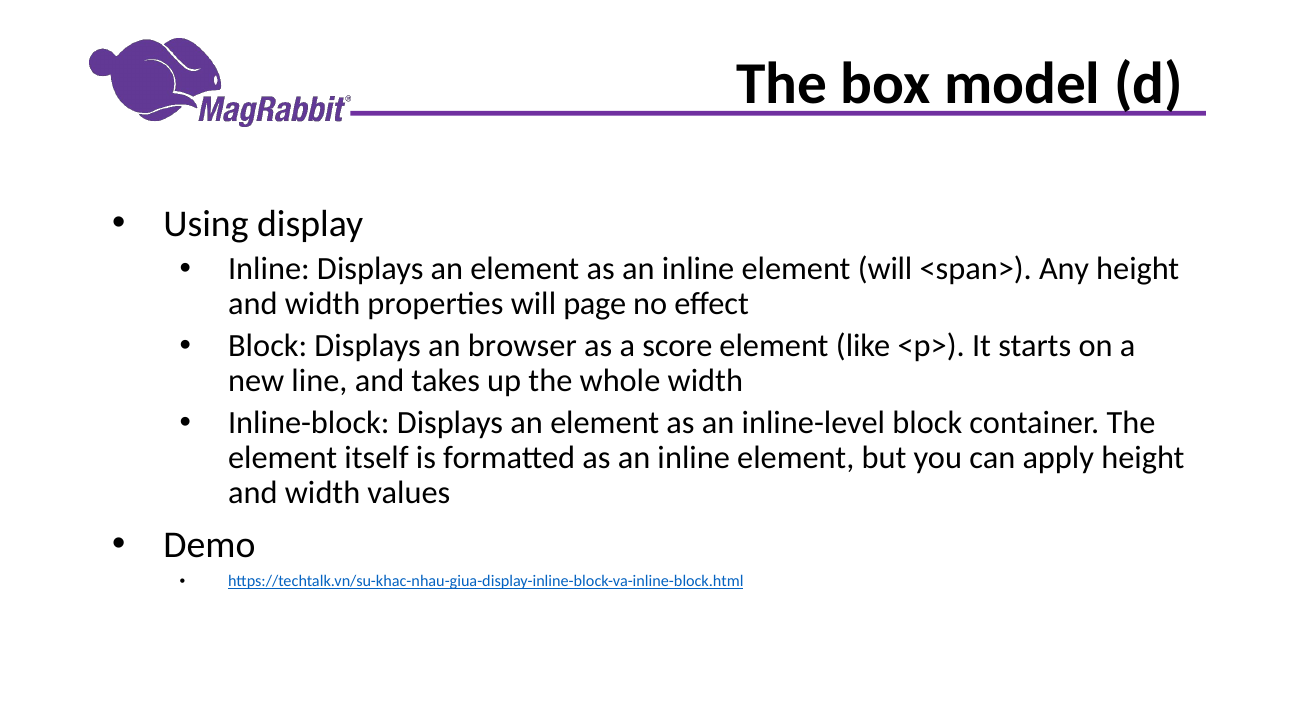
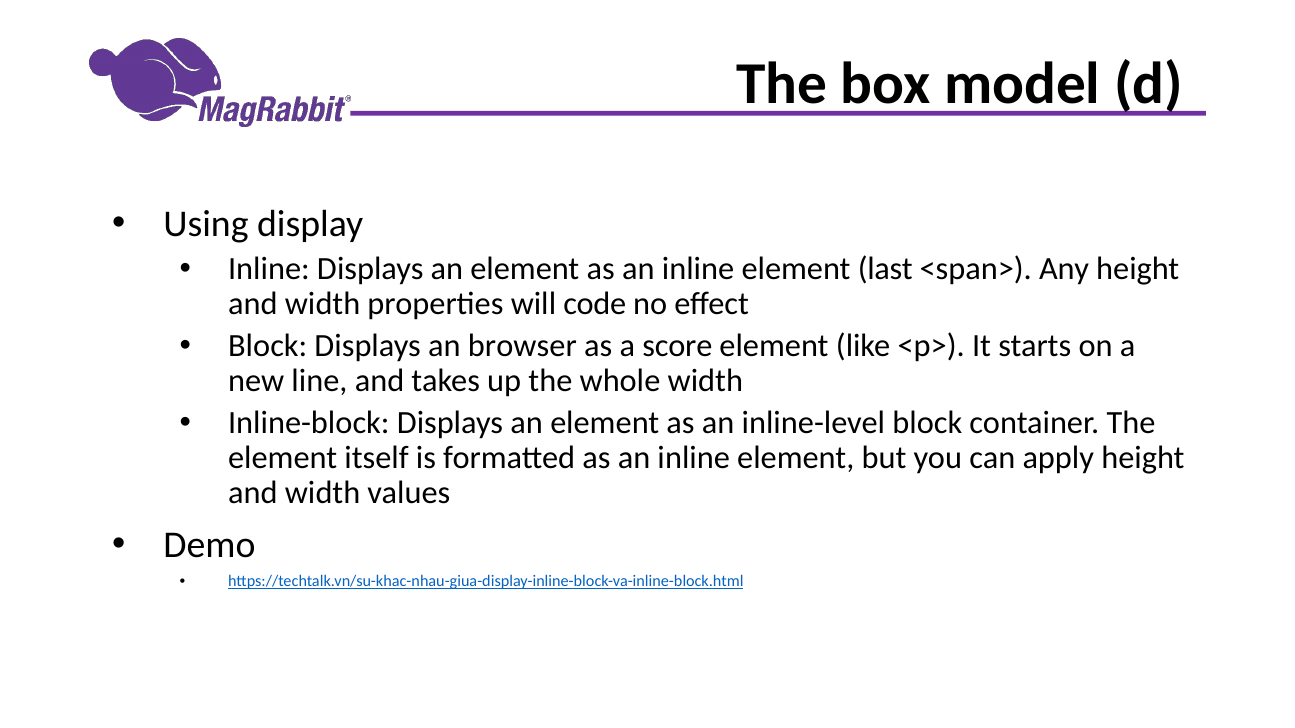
element will: will -> last
page: page -> code
